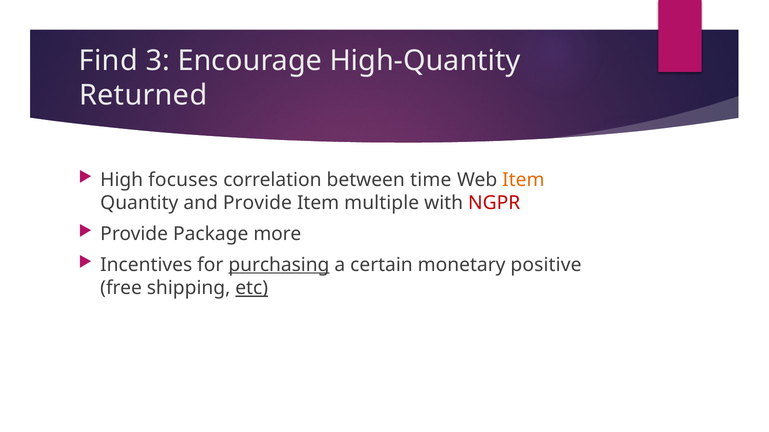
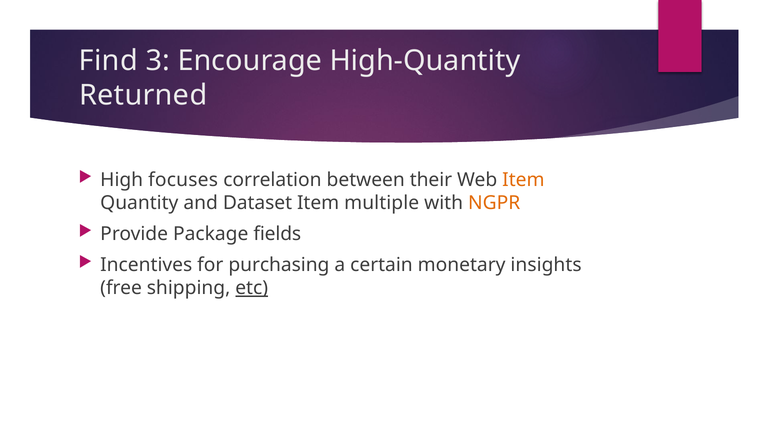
time: time -> their
and Provide: Provide -> Dataset
NGPR colour: red -> orange
more: more -> fields
purchasing underline: present -> none
positive: positive -> insights
